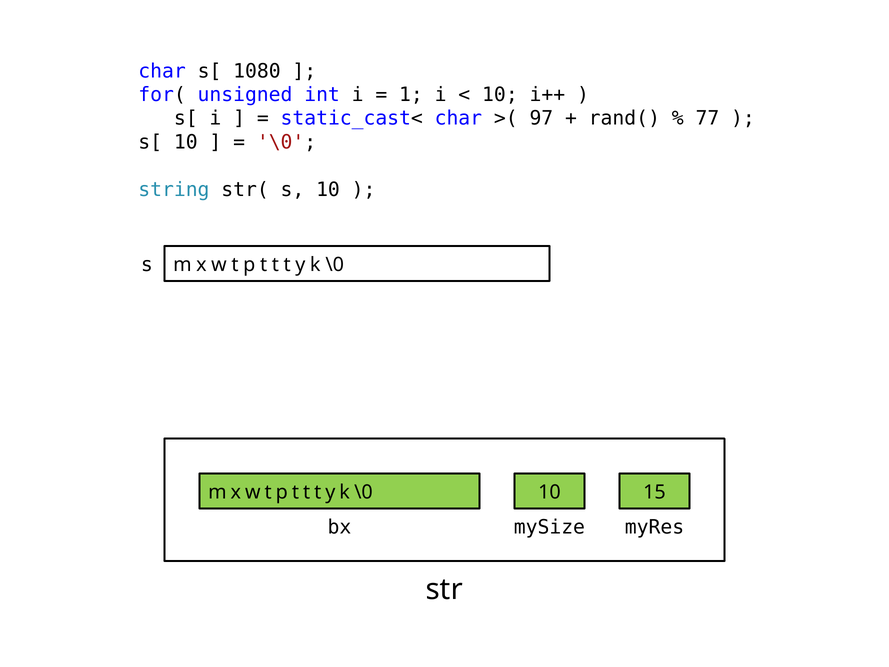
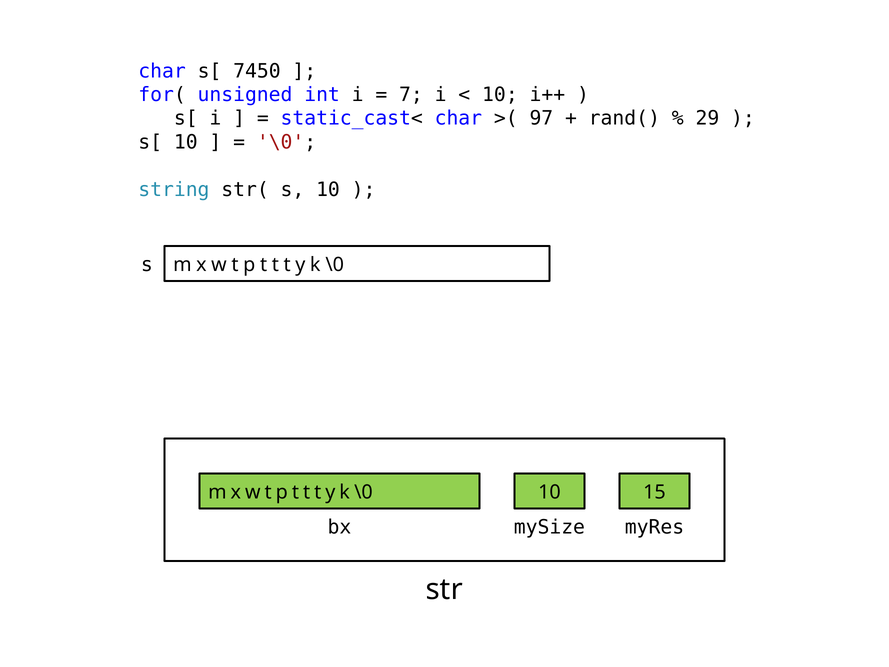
1080: 1080 -> 7450
1: 1 -> 7
77: 77 -> 29
